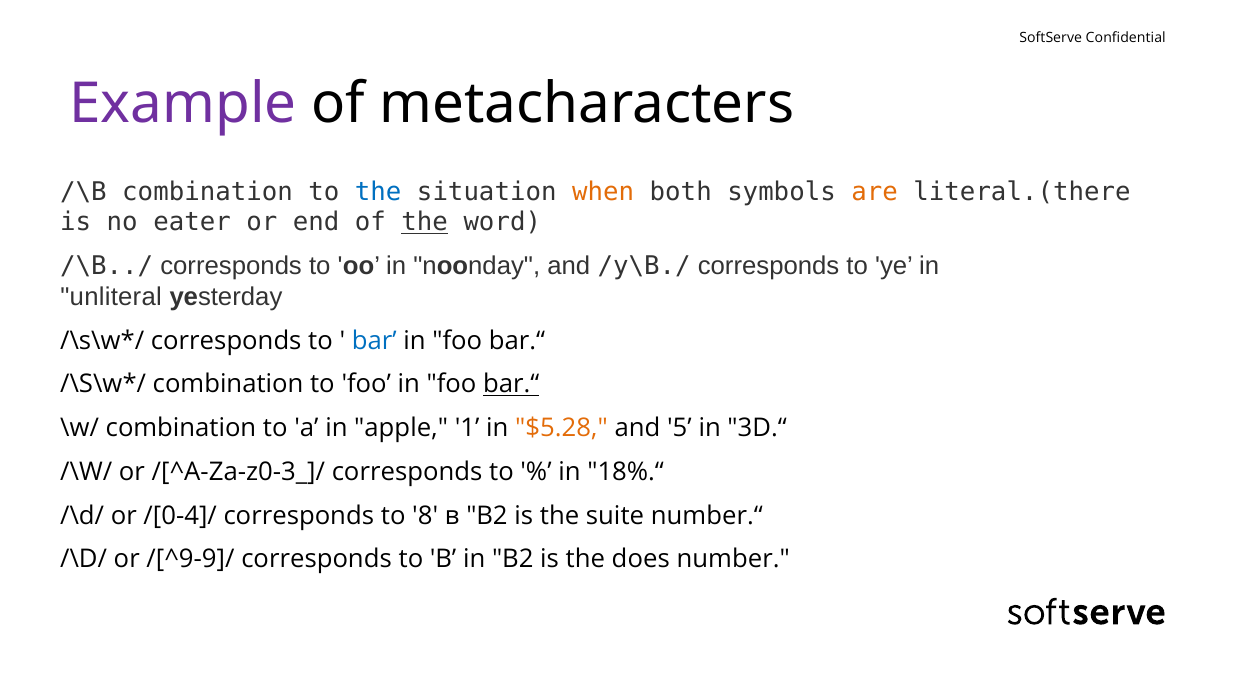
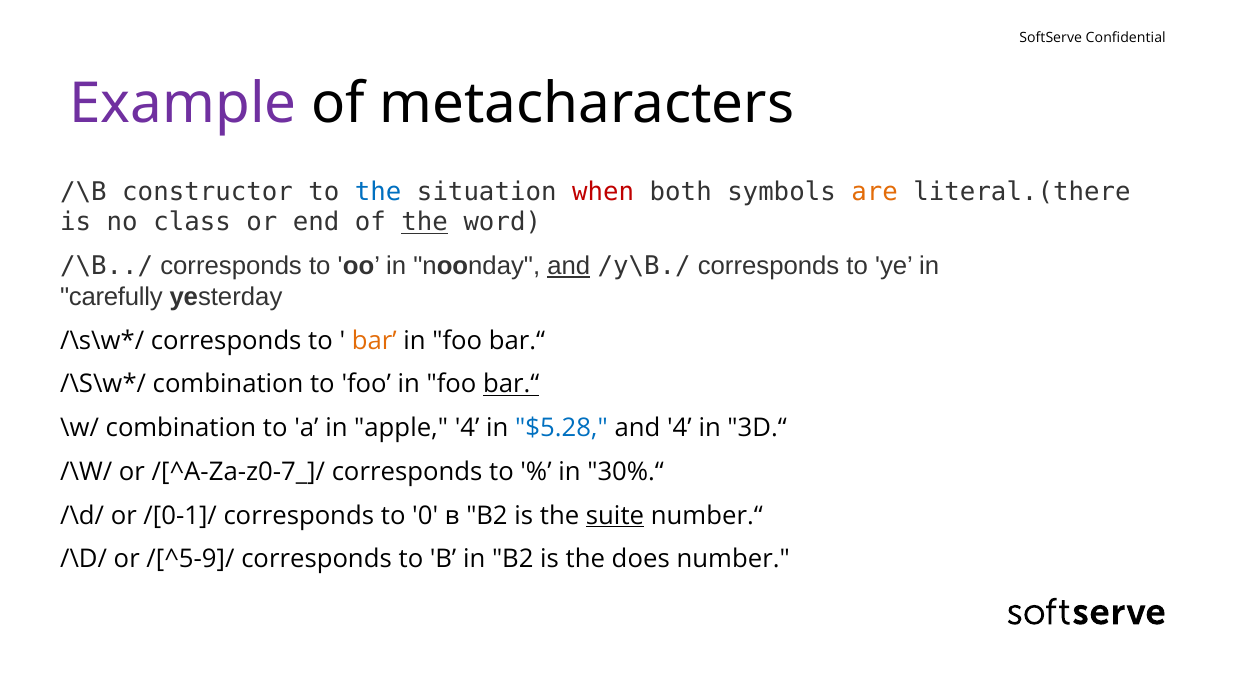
/\B combination: combination -> constructor
when colour: orange -> red
eater: eater -> class
and at (569, 266) underline: none -> present
unliteral: unliteral -> carefully
bar colour: blue -> orange
apple 1: 1 -> 4
$5.28 colour: orange -> blue
and 5: 5 -> 4
/[^A-Za-z0-3_]/: /[^A-Za-z0-3_]/ -> /[^A-Za-z0-7_]/
18%.“: 18%.“ -> 30%.“
/[0-4]/: /[0-4]/ -> /[0-1]/
8: 8 -> 0
suite underline: none -> present
/[^9-9]/: /[^9-9]/ -> /[^5-9]/
